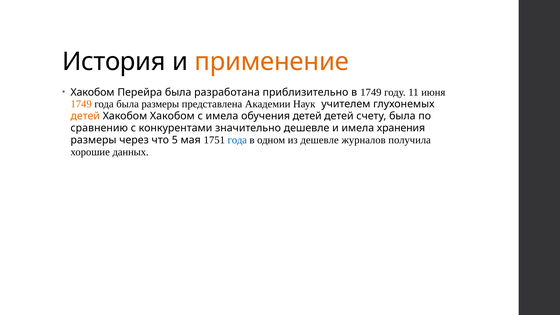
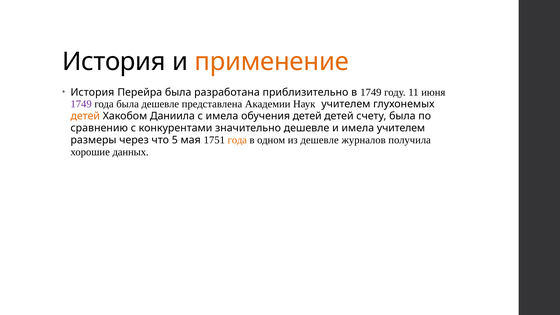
Хакобом at (92, 92): Хакобом -> История
1749 at (81, 104) colour: orange -> purple
была размеры: размеры -> дешевле
Хакобом Хакобом: Хакобом -> Даниила
имела хранения: хранения -> учителем
года at (237, 140) colour: blue -> orange
